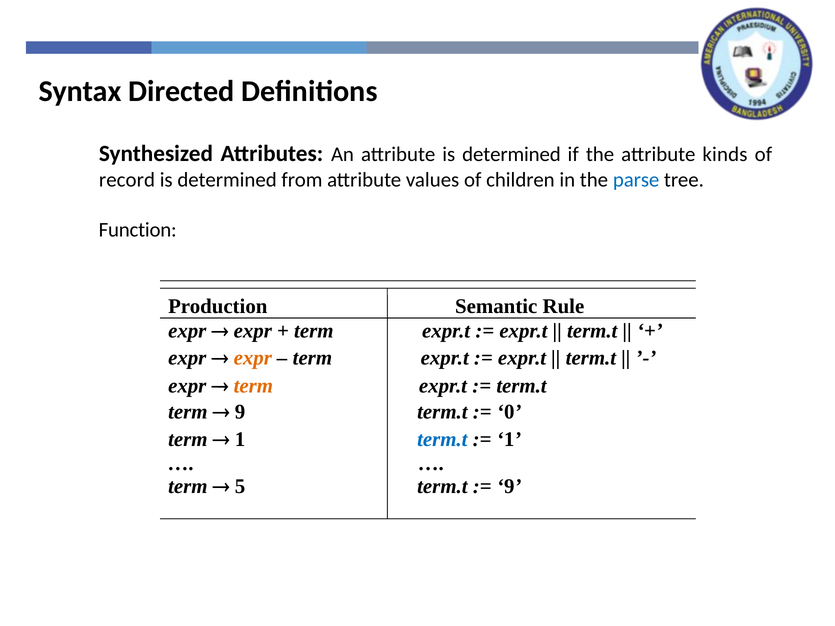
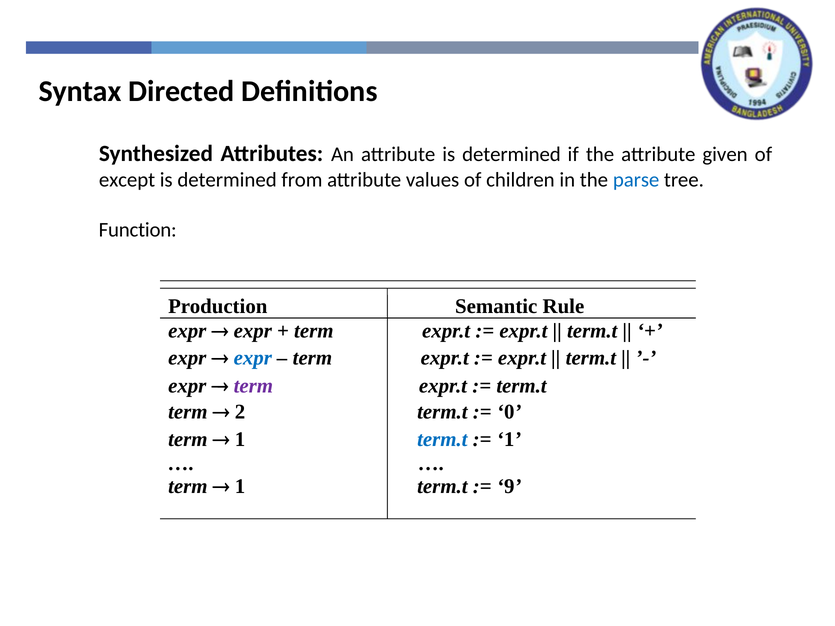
kinds: kinds -> given
record: record -> except
expr at (253, 358) colour: orange -> blue
term at (253, 386) colour: orange -> purple
9 at (240, 412): 9 -> 2
5 at (240, 486): 5 -> 1
